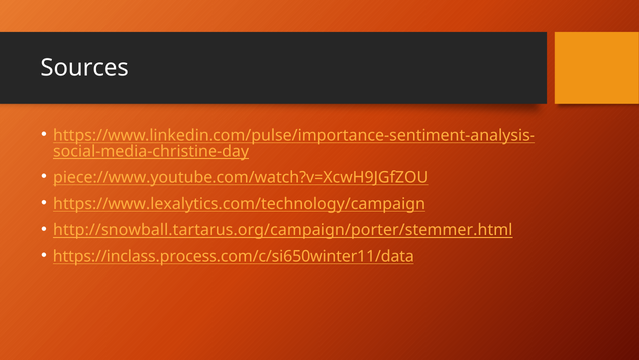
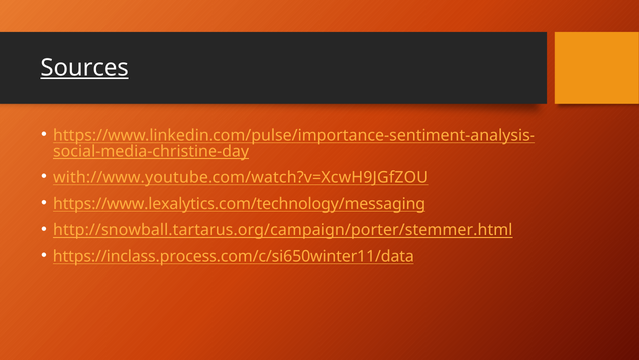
Sources underline: none -> present
piece://www.youtube.com/watch?v=XcwH9JGfZOU: piece://www.youtube.com/watch?v=XcwH9JGfZOU -> with://www.youtube.com/watch?v=XcwH9JGfZOU
https://www.lexalytics.com/technology/campaign: https://www.lexalytics.com/technology/campaign -> https://www.lexalytics.com/technology/messaging
